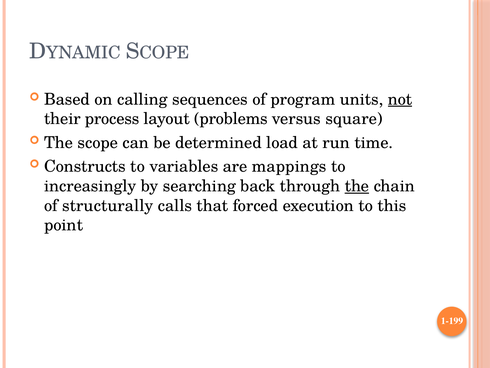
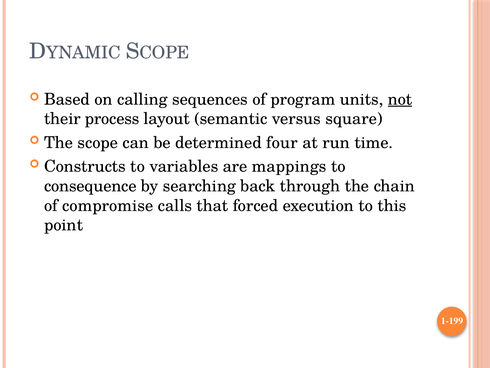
problems: problems -> semantic
load: load -> four
increasingly: increasingly -> consequence
the at (357, 186) underline: present -> none
structurally: structurally -> compromise
